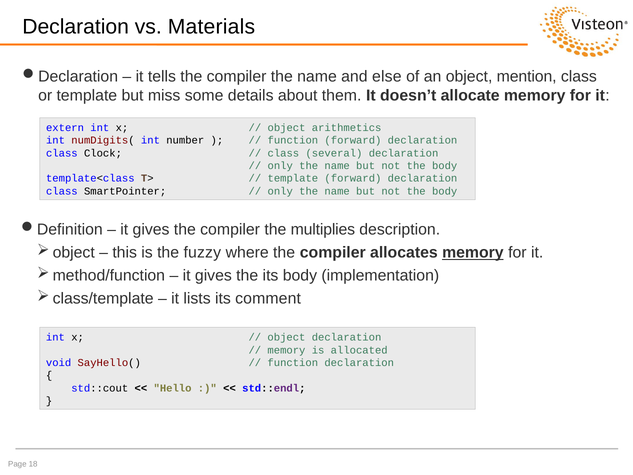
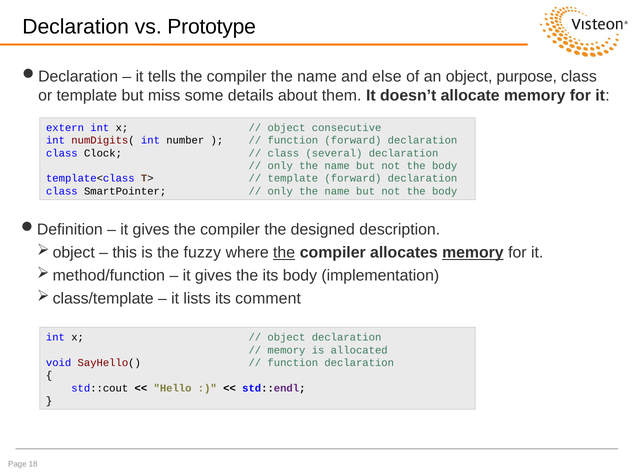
Materials: Materials -> Prototype
mention: mention -> purpose
arithmetics: arithmetics -> consecutive
multiplies: multiplies -> designed
the at (284, 252) underline: none -> present
